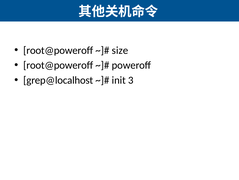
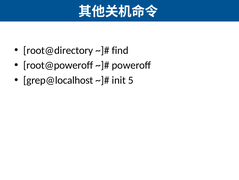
root@poweroff at (58, 50): root@poweroff -> root@directory
size: size -> find
3: 3 -> 5
